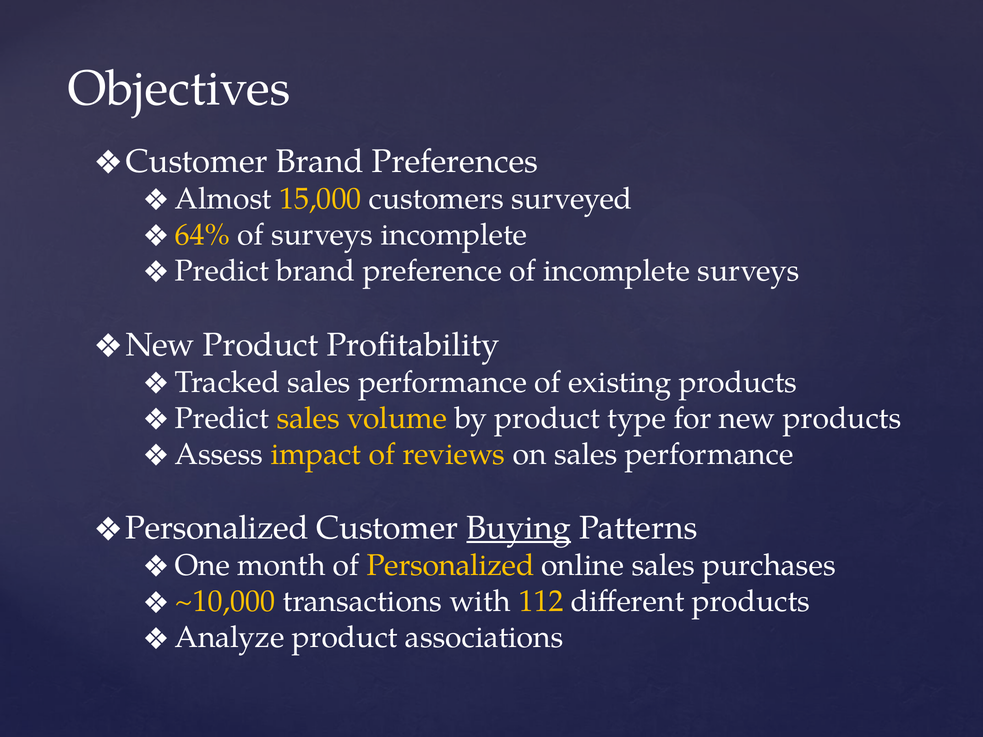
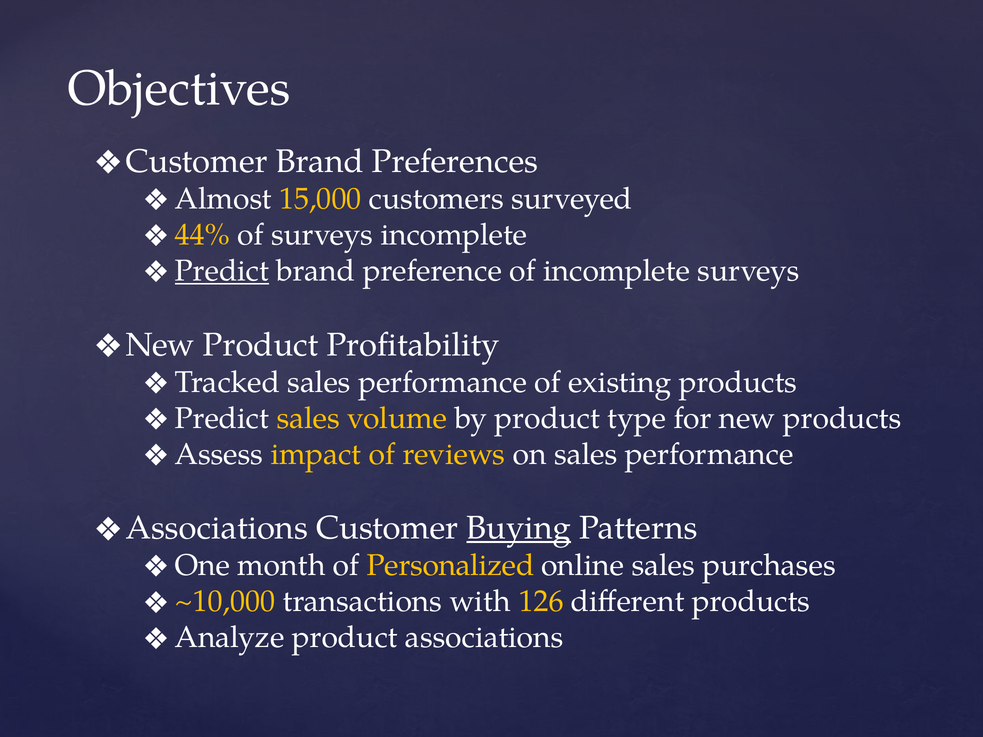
64%: 64% -> 44%
Predict at (222, 271) underline: none -> present
Personalized at (217, 528): Personalized -> Associations
112: 112 -> 126
